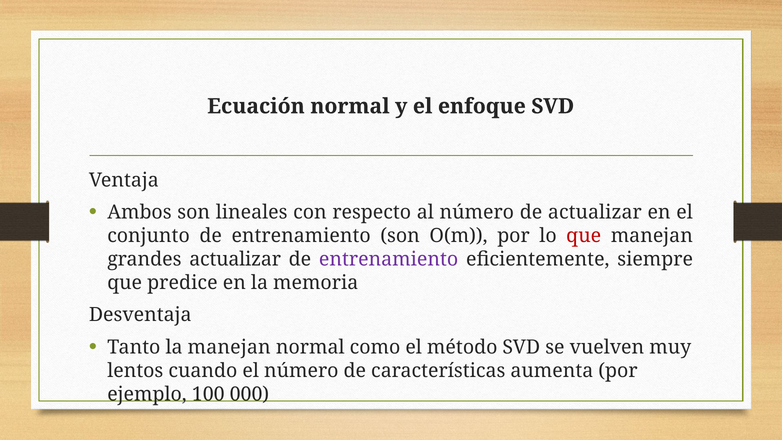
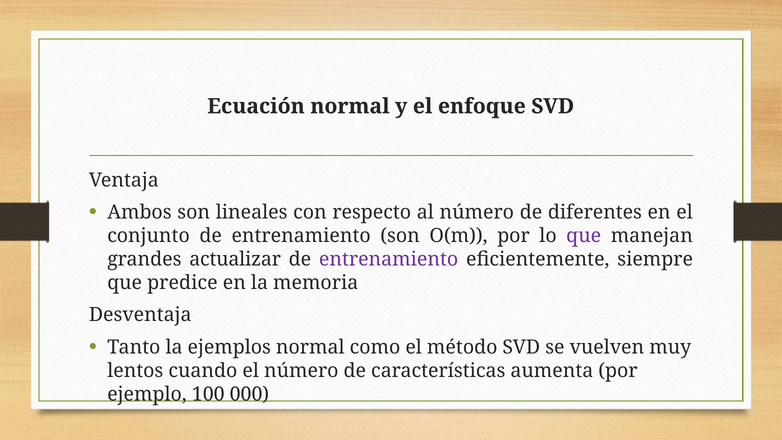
de actualizar: actualizar -> diferentes
que at (584, 236) colour: red -> purple
la manejan: manejan -> ejemplos
